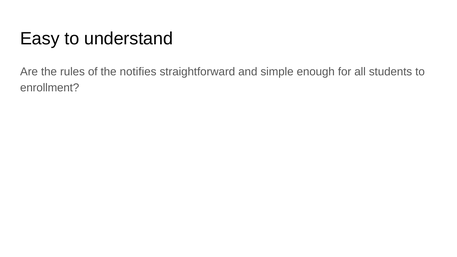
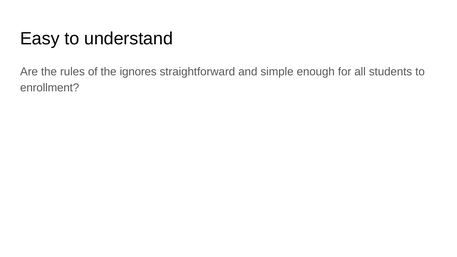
notifies: notifies -> ignores
